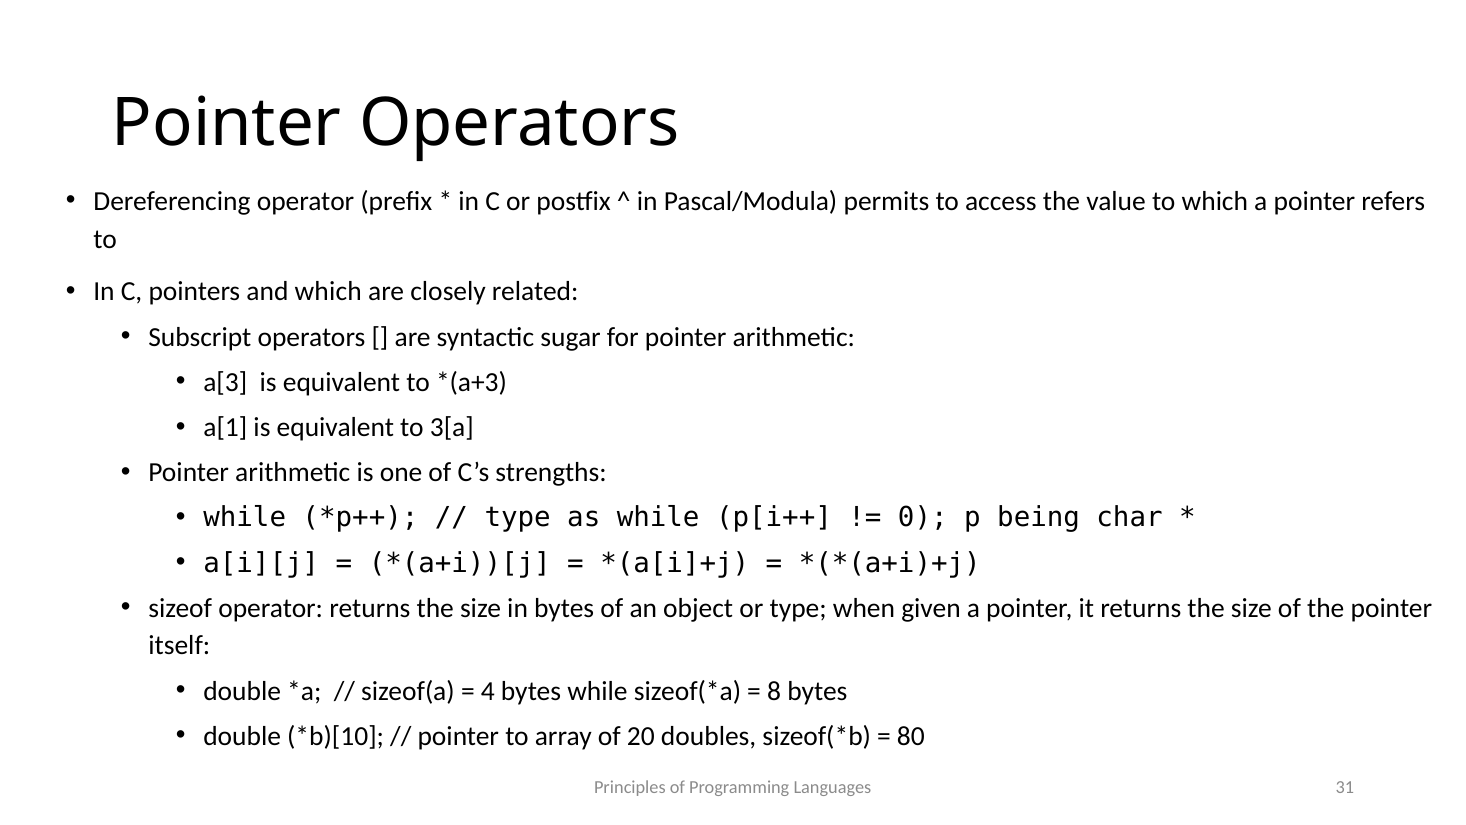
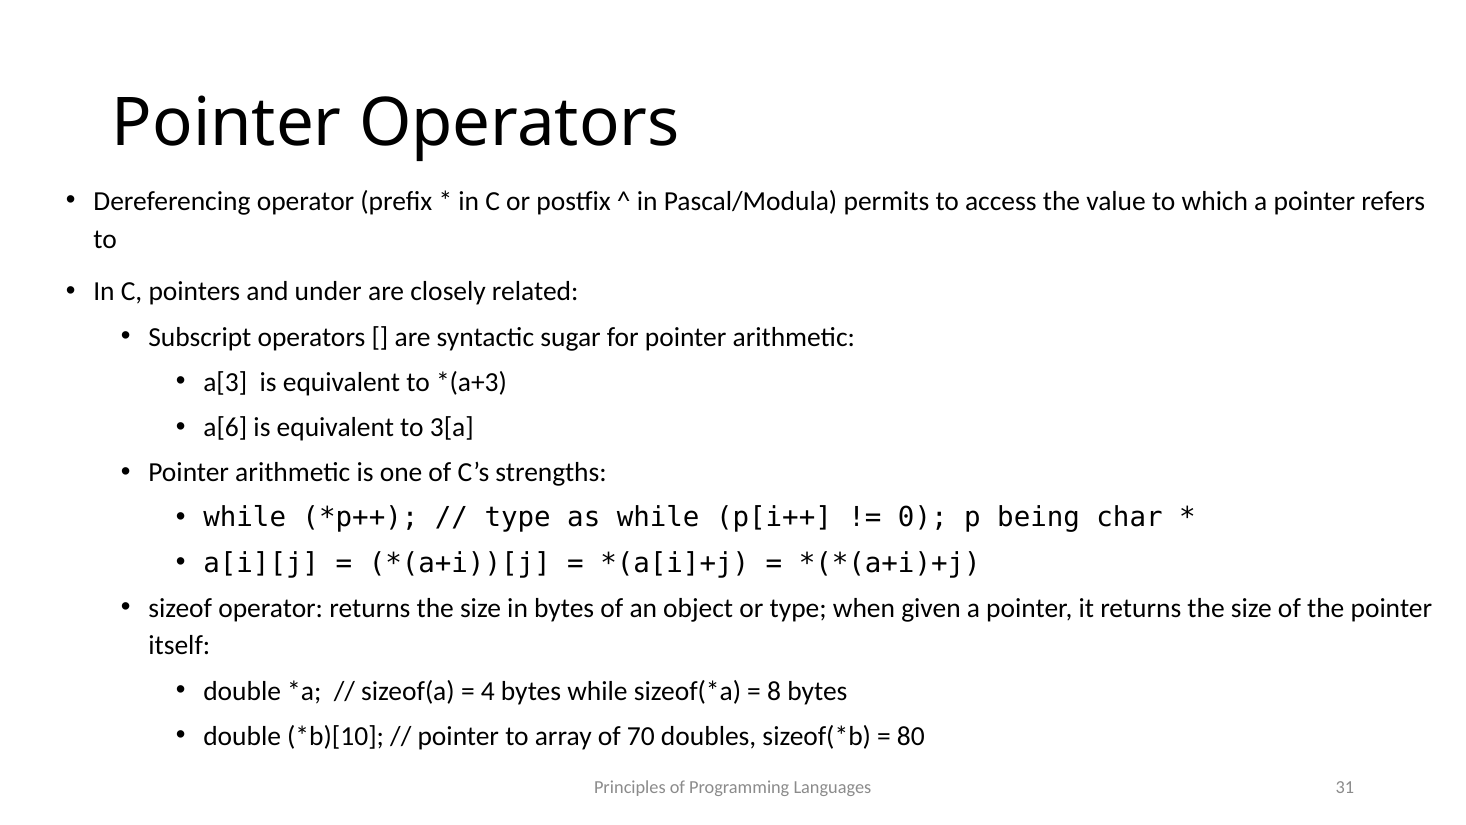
and which: which -> under
a[1: a[1 -> a[6
20: 20 -> 70
